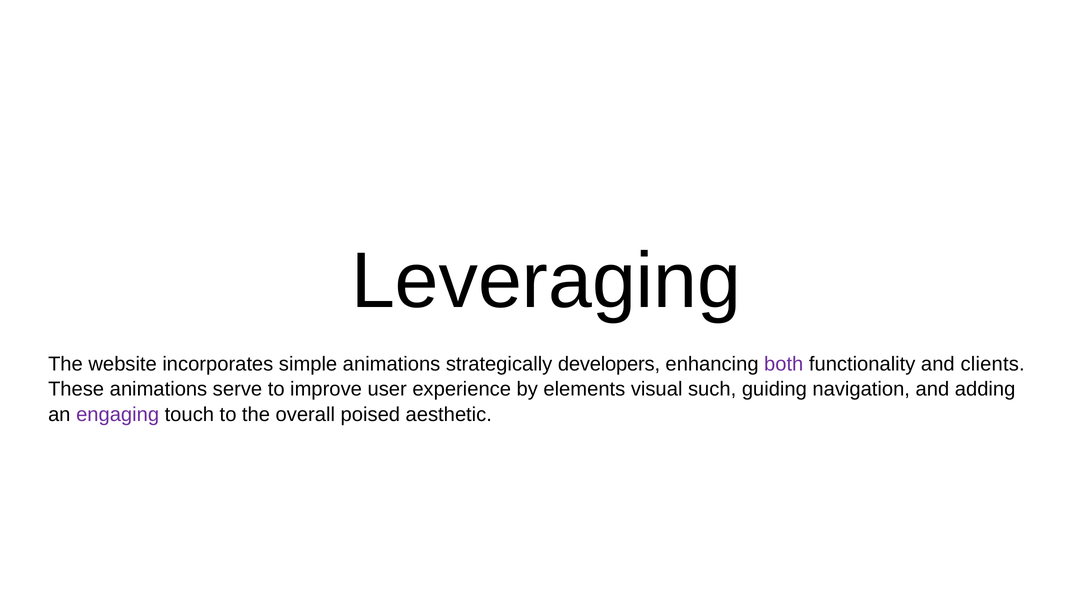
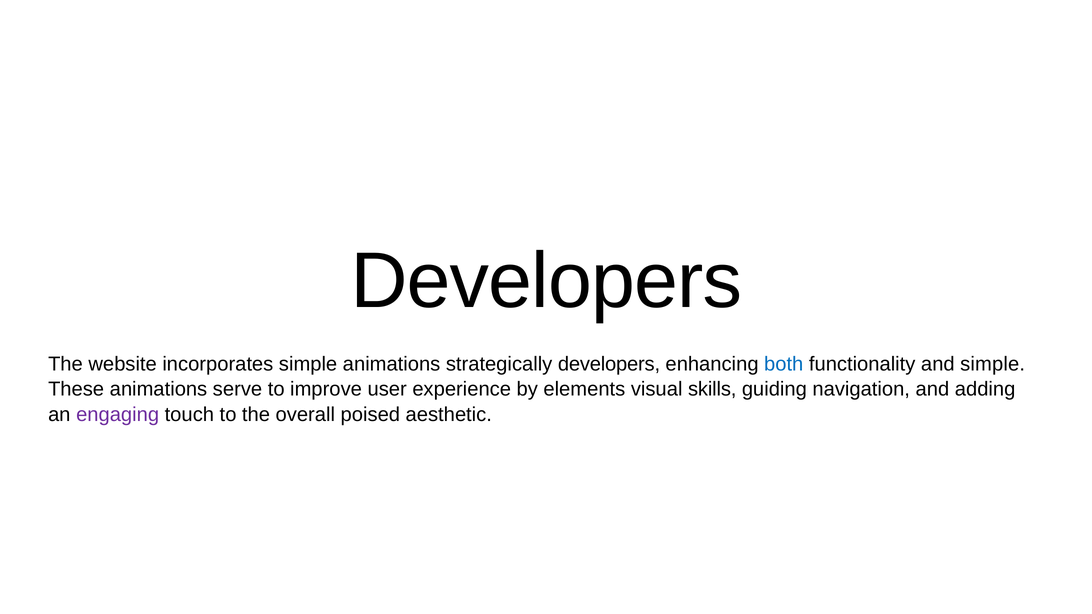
Leveraging at (546, 281): Leveraging -> Developers
both colour: purple -> blue
and clients: clients -> simple
such: such -> skills
